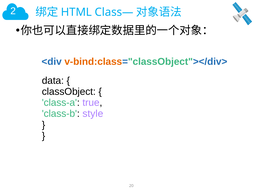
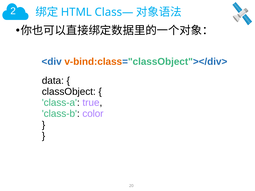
style: style -> color
